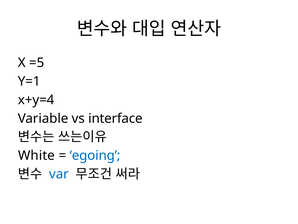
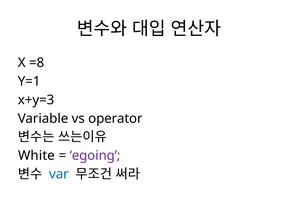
=5: =5 -> =8
x+y=4: x+y=4 -> x+y=3
interface: interface -> operator
egoing colour: blue -> purple
